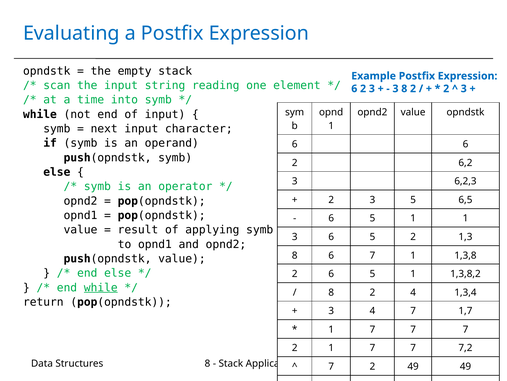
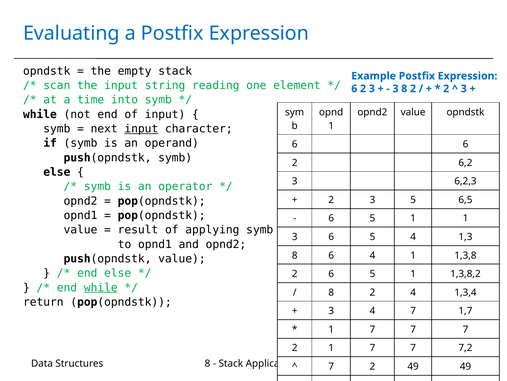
input at (141, 129) underline: none -> present
5 2: 2 -> 4
6 7: 7 -> 4
